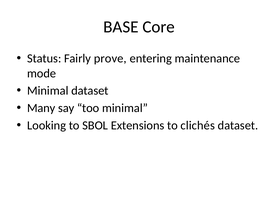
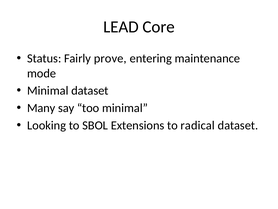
BASE: BASE -> LEAD
clichés: clichés -> radical
